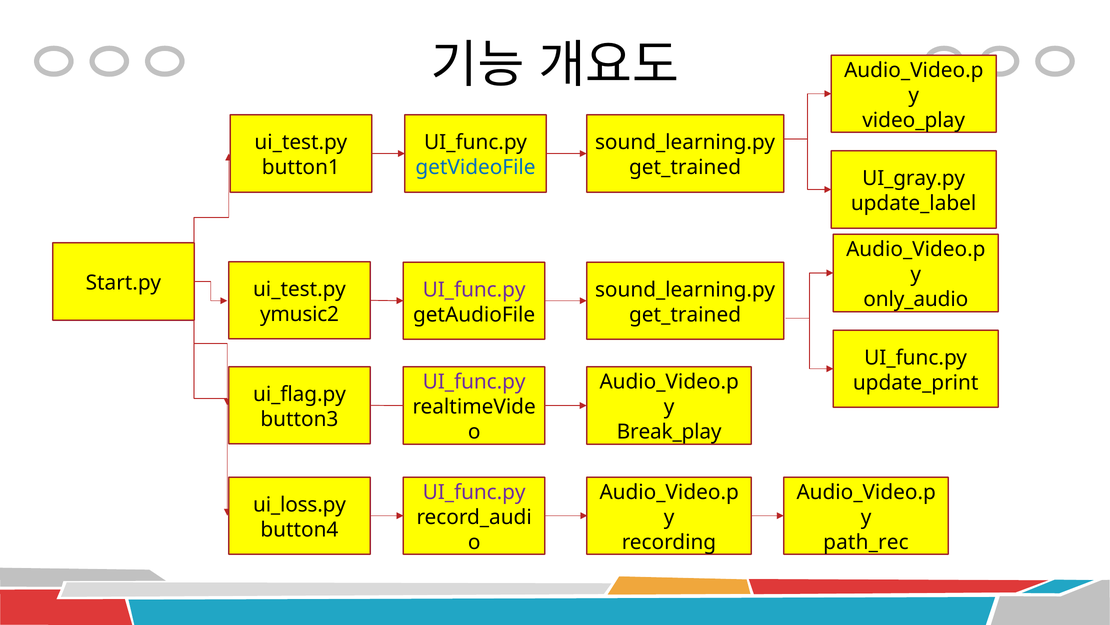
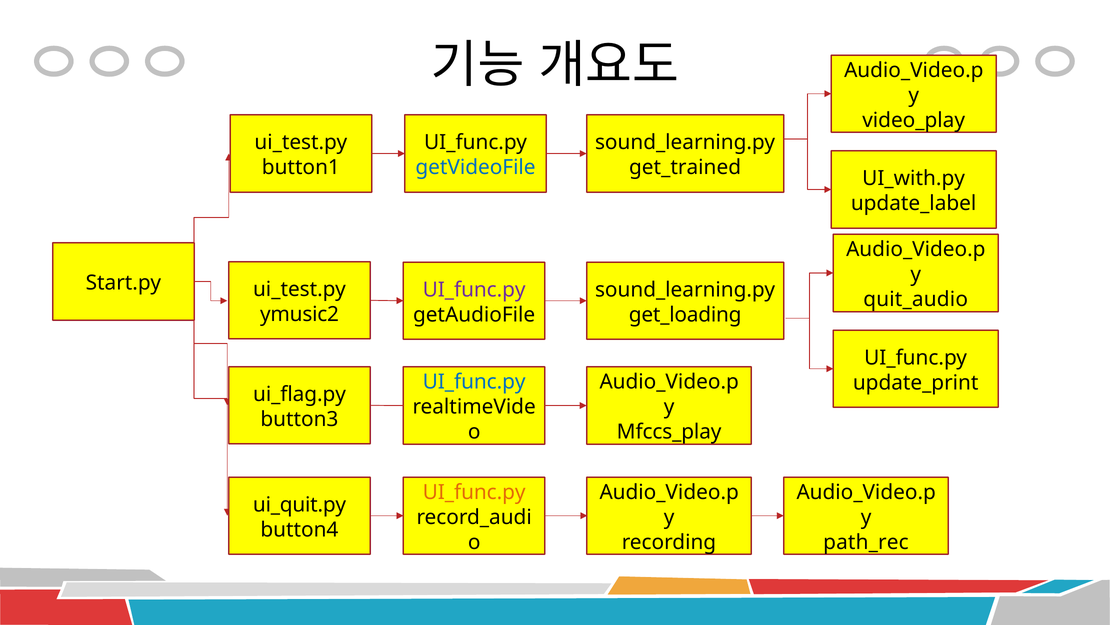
UI_gray.py: UI_gray.py -> UI_with.py
only_audio: only_audio -> quit_audio
get_trained at (685, 314): get_trained -> get_loading
UI_func.py at (474, 382) colour: purple -> blue
Break_play: Break_play -> Mfccs_play
UI_func.py at (474, 492) colour: purple -> orange
ui_loss.py: ui_loss.py -> ui_quit.py
